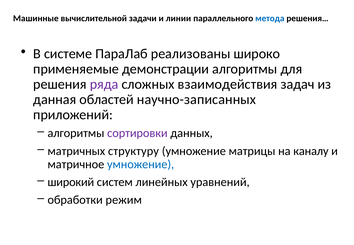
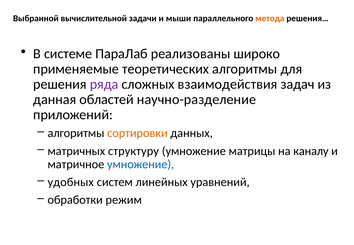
Машинные: Машинные -> Выбранной
линии: линии -> мыши
метода colour: blue -> orange
демонстрации: демонстрации -> теоретических
научно-записанных: научно-записанных -> научно-разделение
сортировки colour: purple -> orange
широкий: широкий -> удобных
